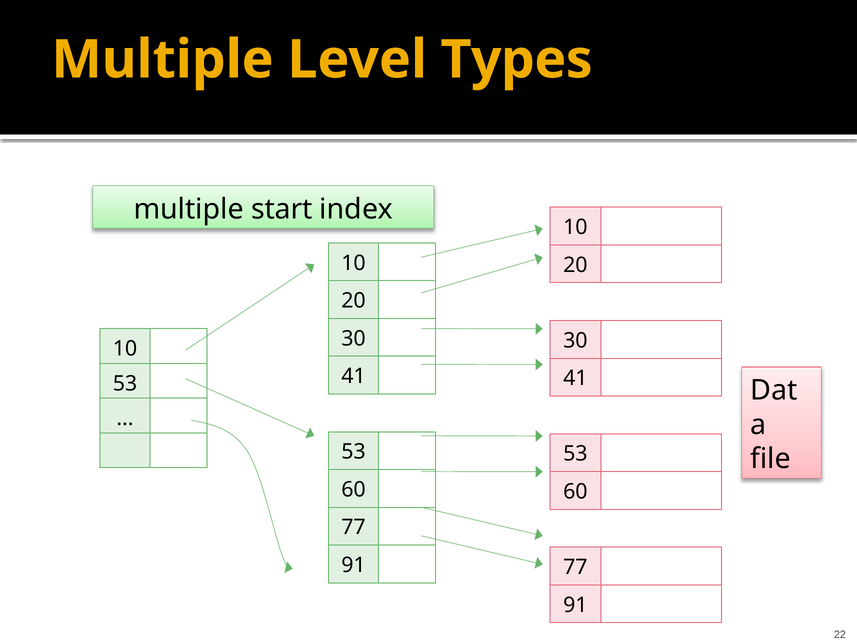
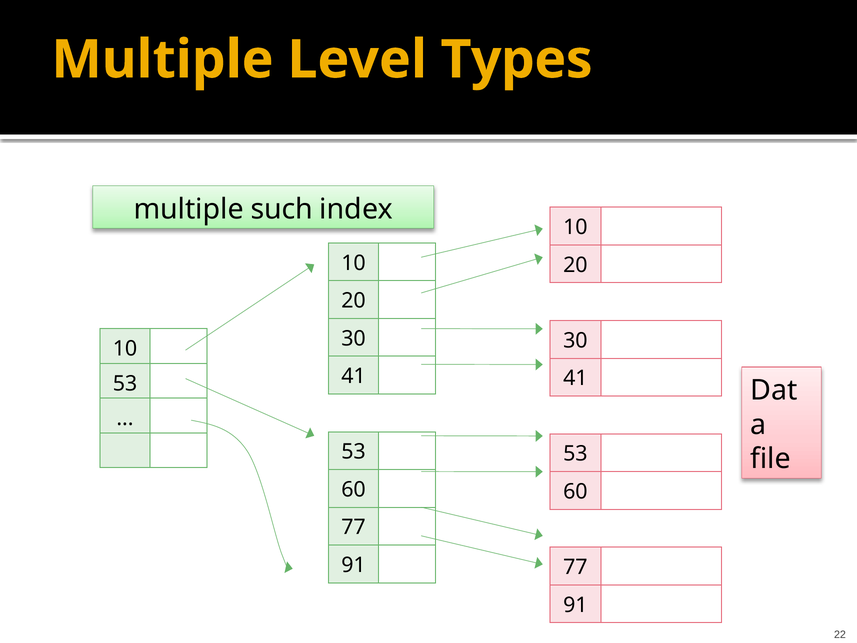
start: start -> such
